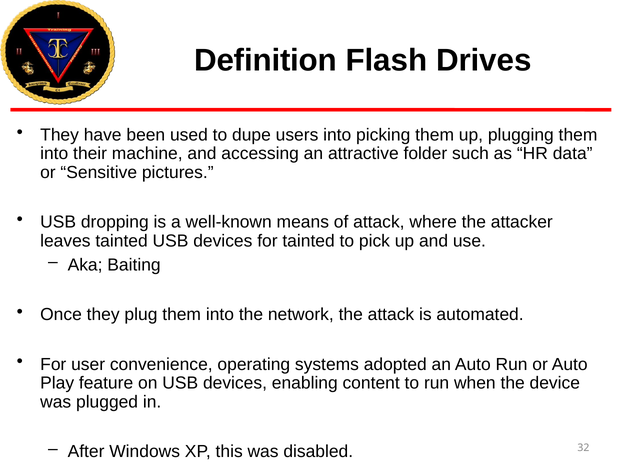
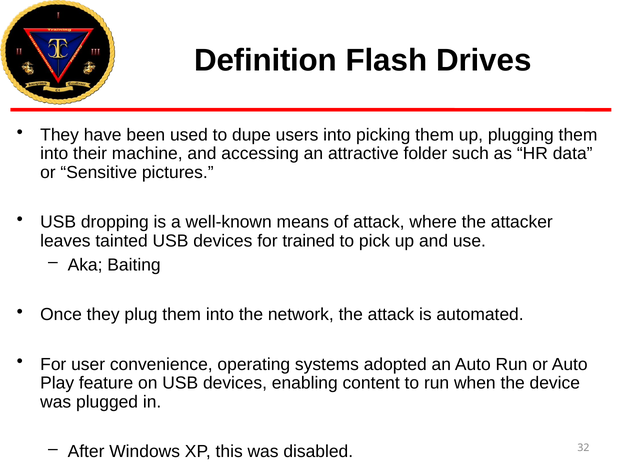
for tainted: tainted -> trained
